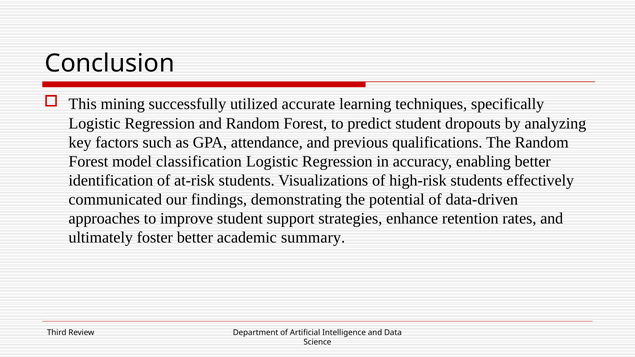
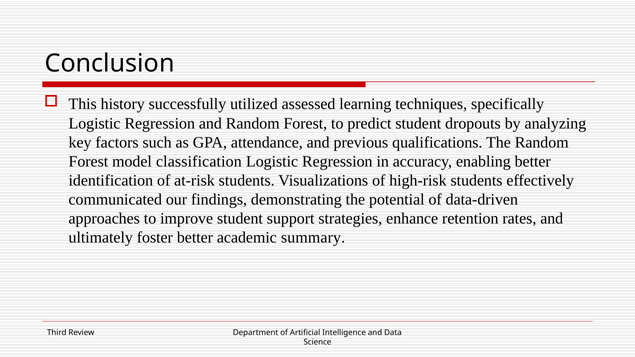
mining: mining -> history
accurate: accurate -> assessed
